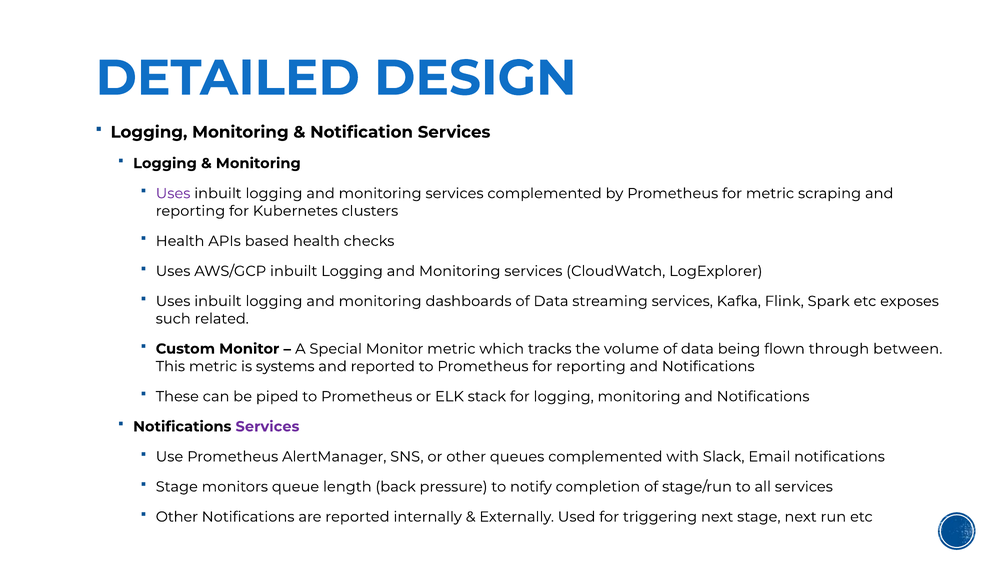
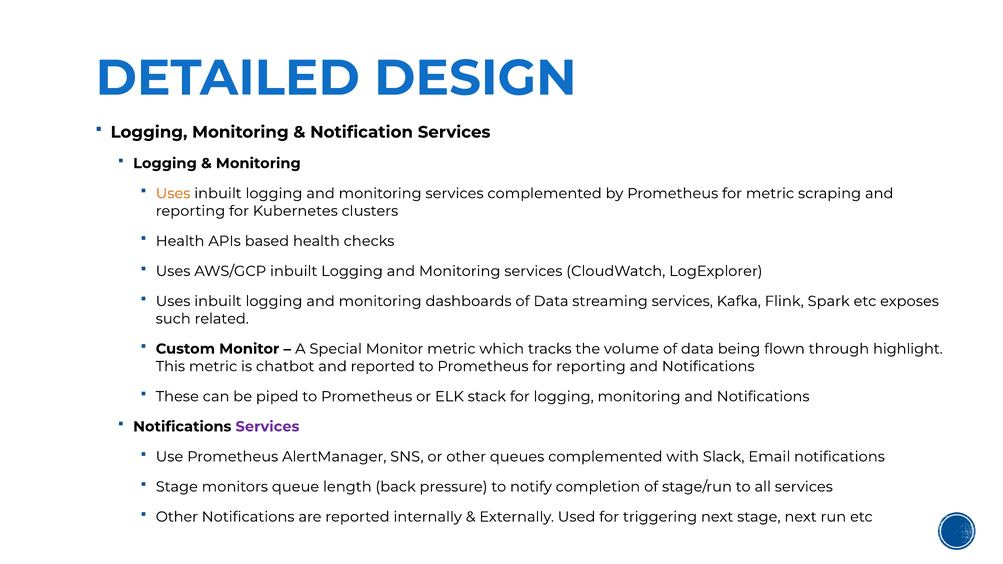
Uses at (173, 193) colour: purple -> orange
between: between -> highlight
systems: systems -> chatbot
